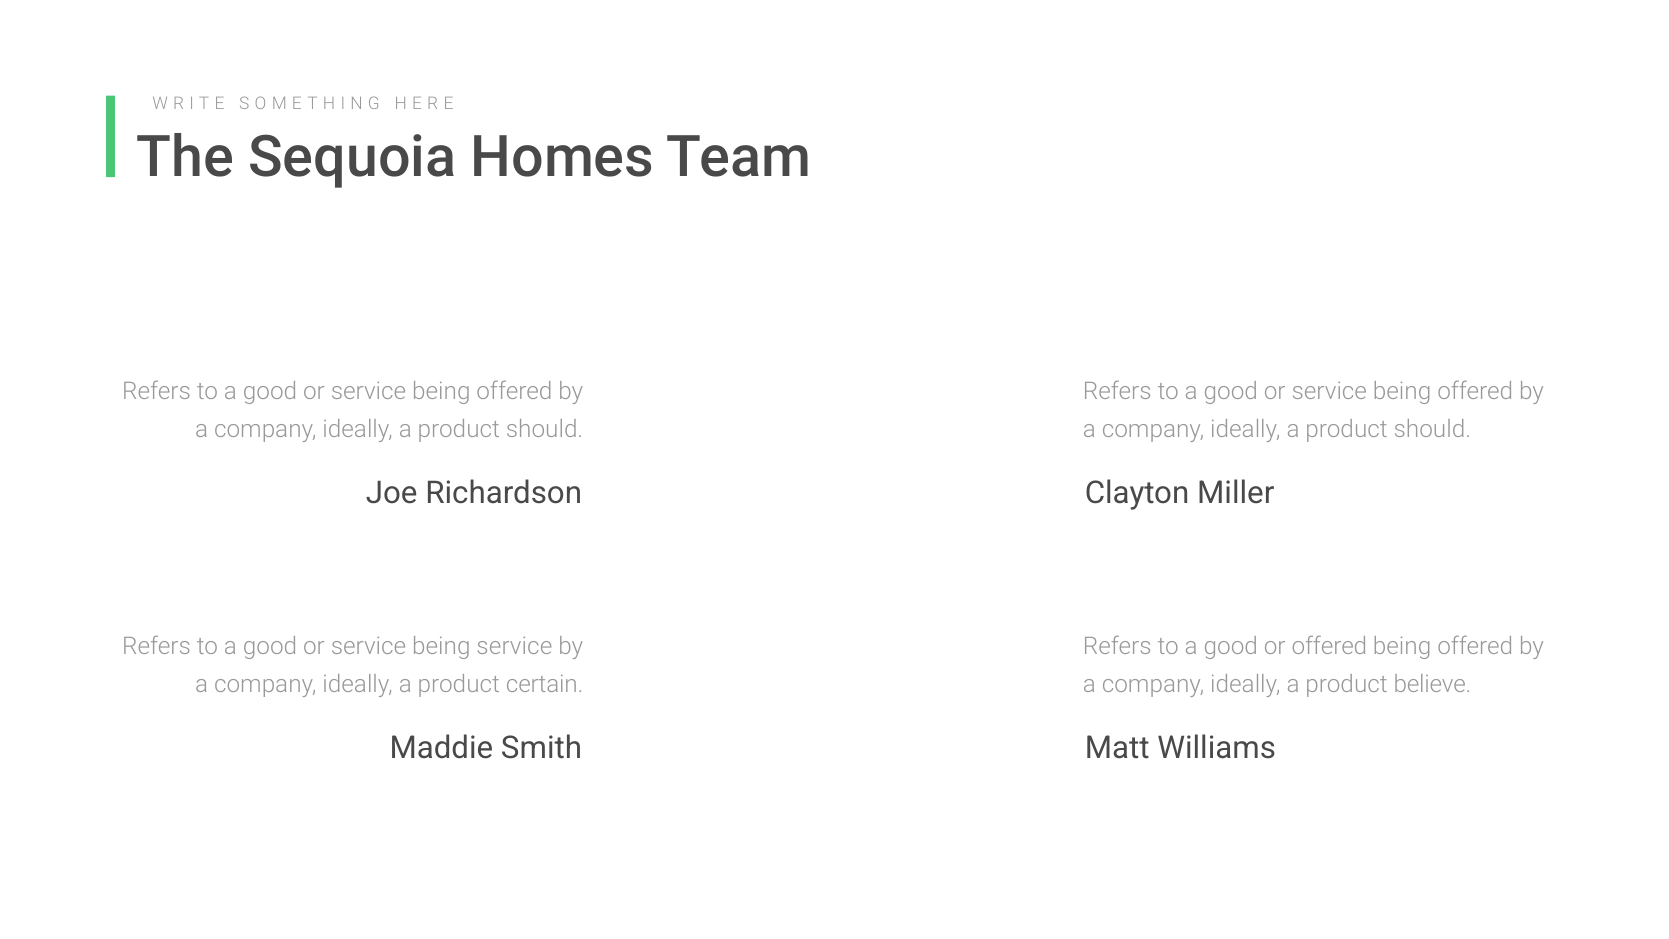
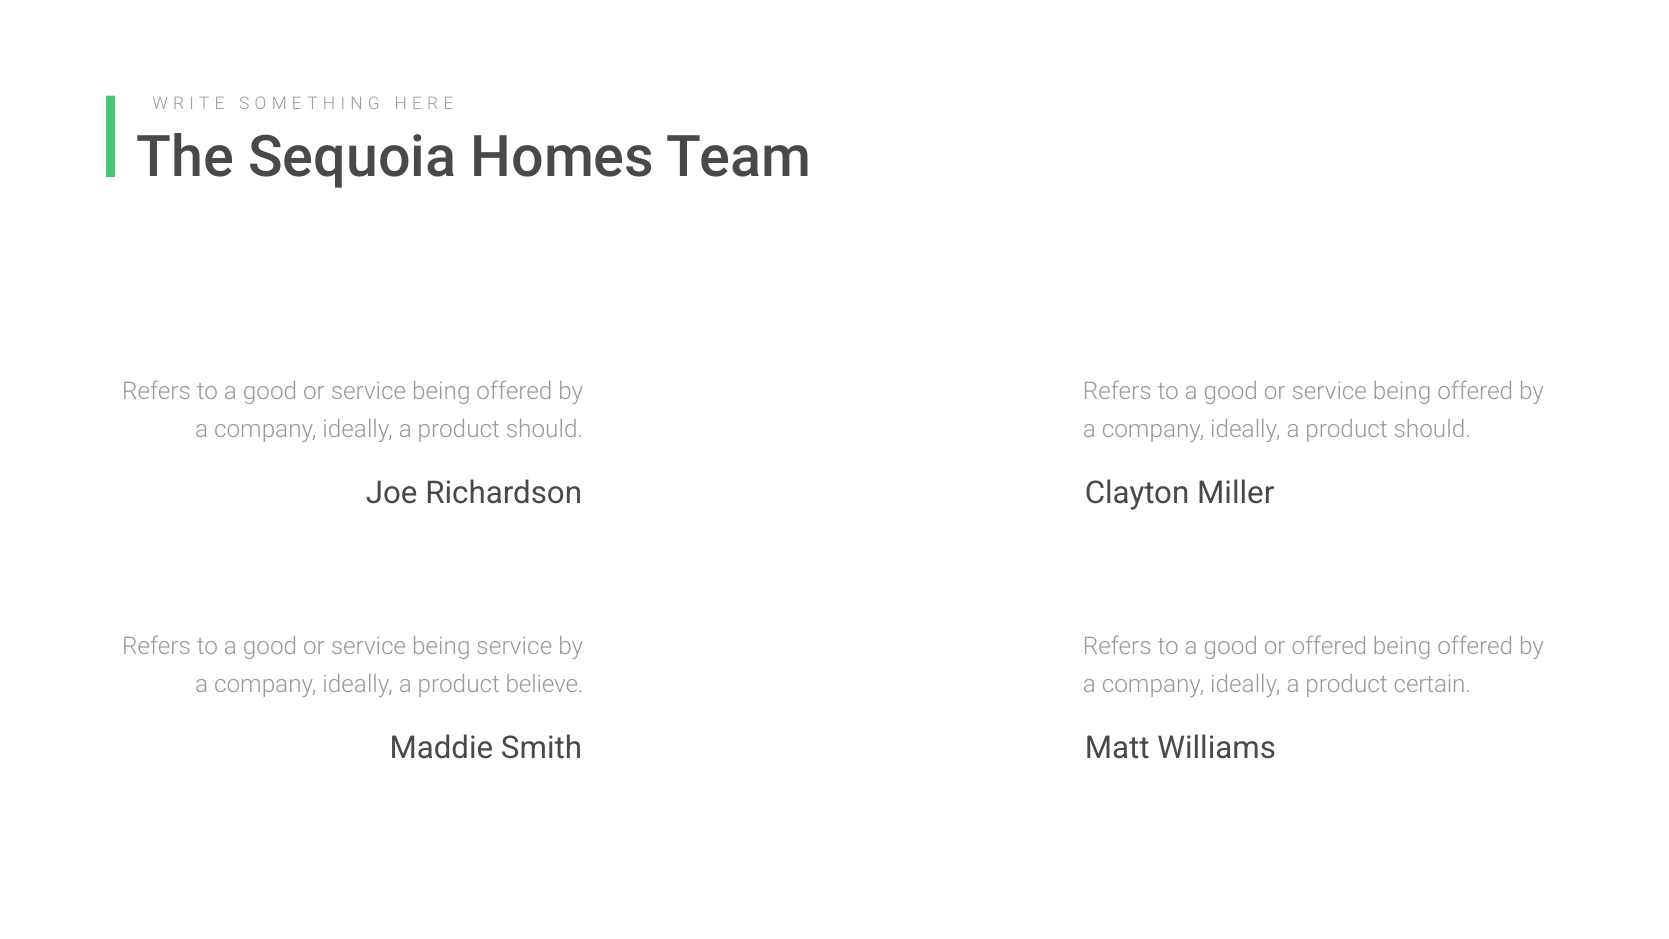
certain: certain -> believe
believe: believe -> certain
